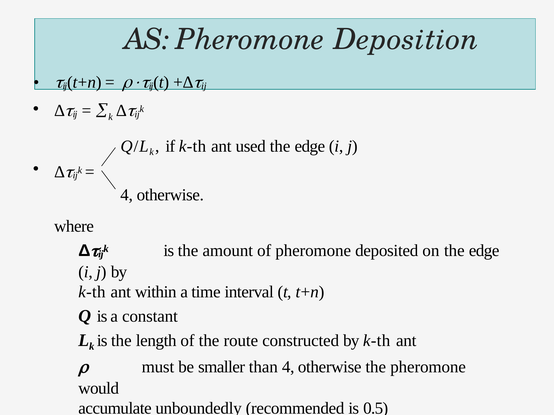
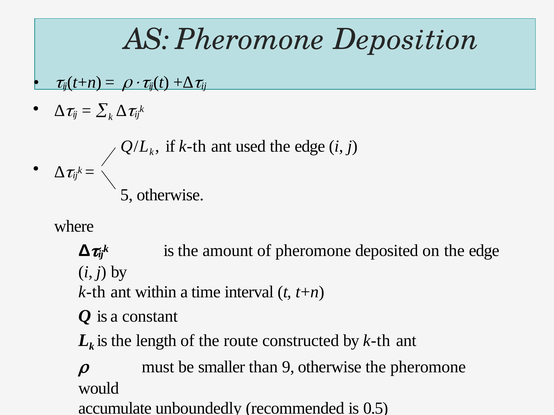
4 at (127, 195): 4 -> 5
than 4: 4 -> 9
